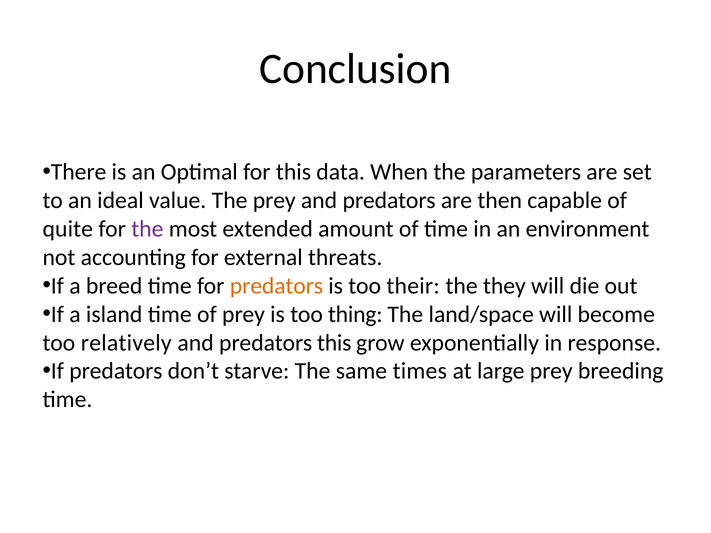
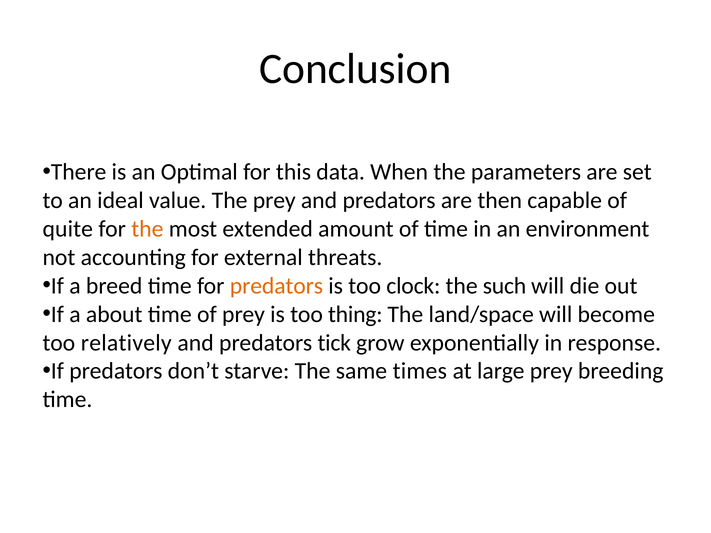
the at (147, 229) colour: purple -> orange
their: their -> clock
they: they -> such
island: island -> about
predators this: this -> tick
